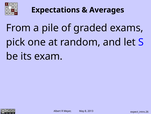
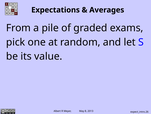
exam: exam -> value
